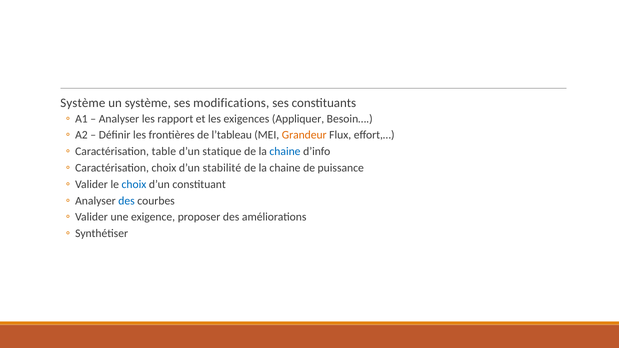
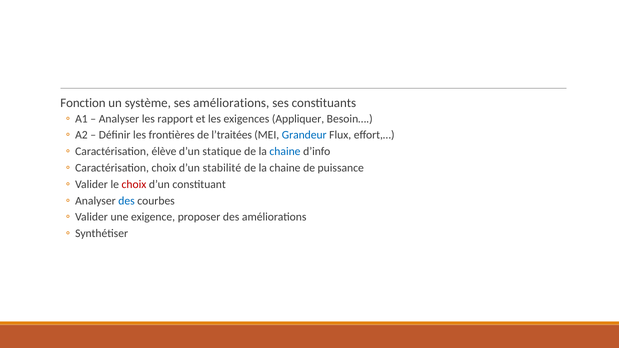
Système at (83, 103): Système -> Fonction
ses modifications: modifications -> améliorations
l’tableau: l’tableau -> l’traitées
Grandeur colour: orange -> blue
table: table -> élève
choix at (134, 184) colour: blue -> red
